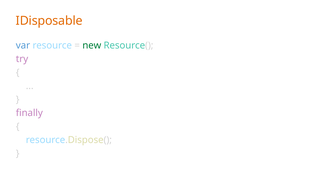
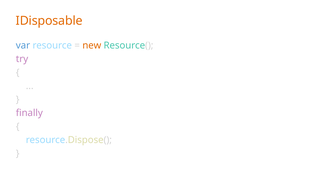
new colour: green -> orange
